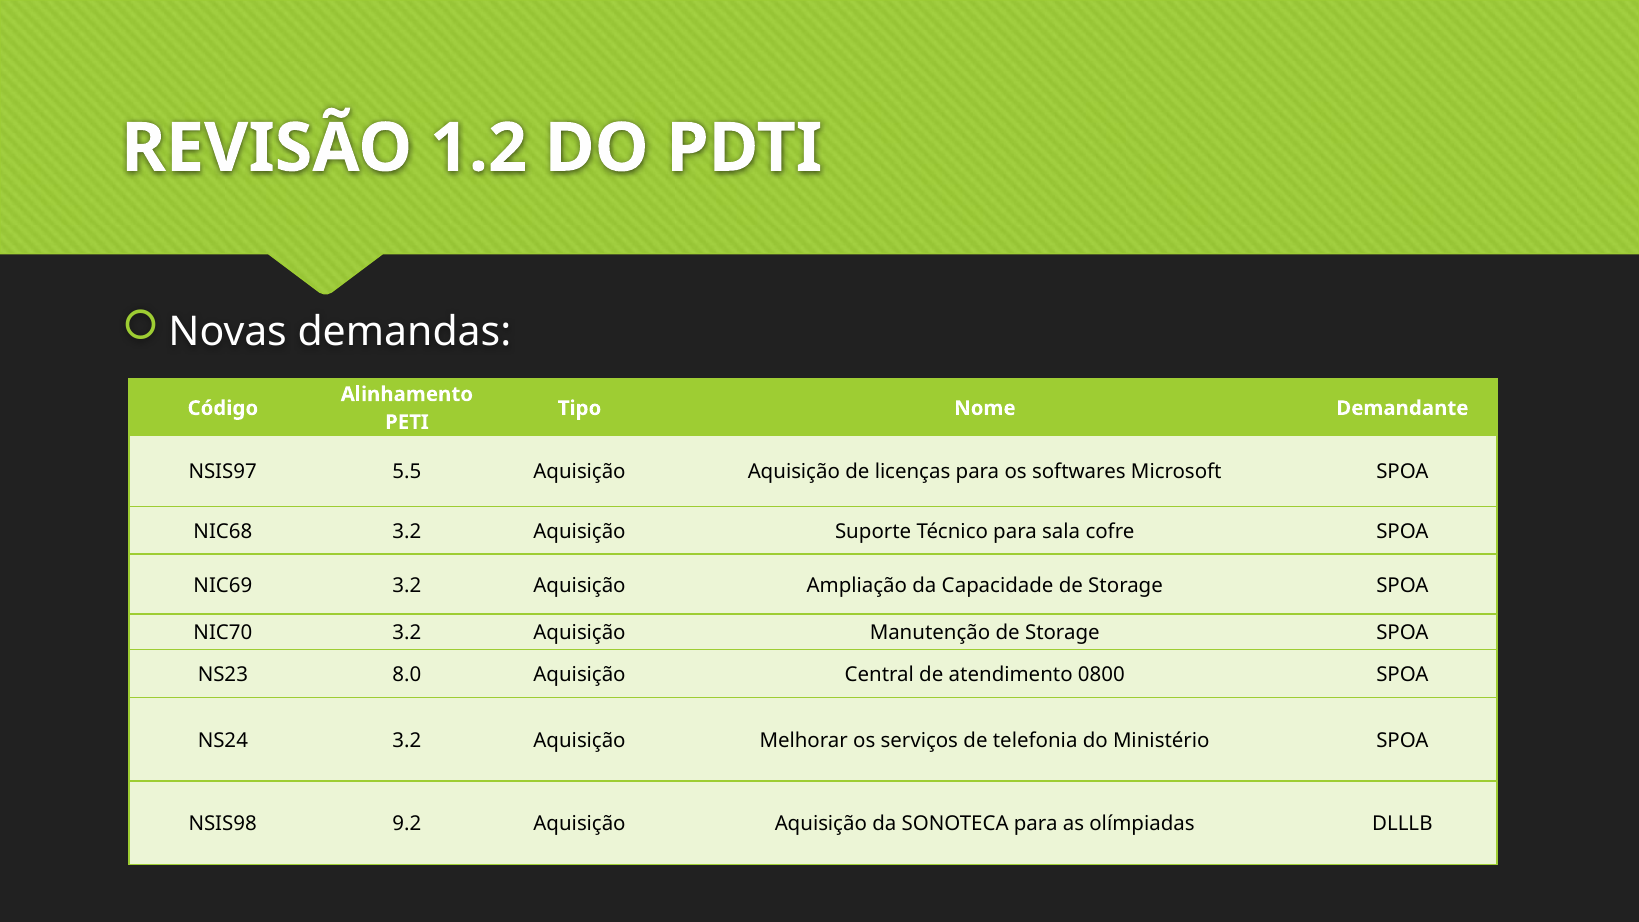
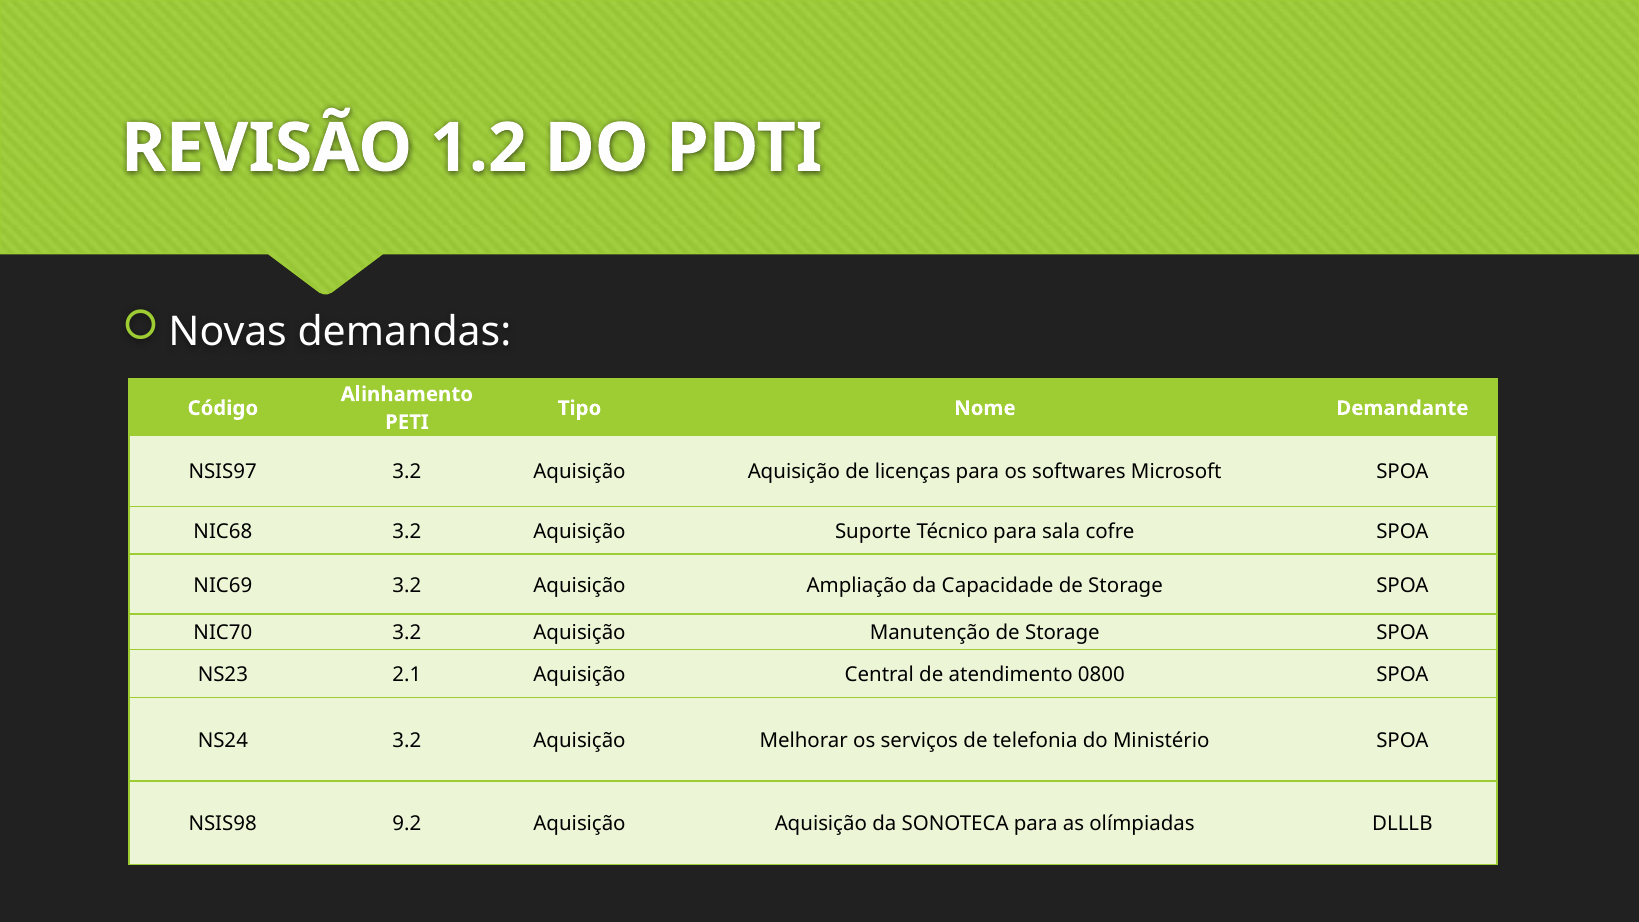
NSIS97 5.5: 5.5 -> 3.2
8.0: 8.0 -> 2.1
